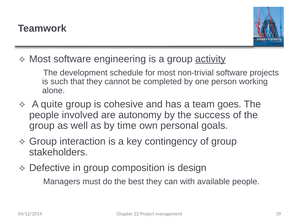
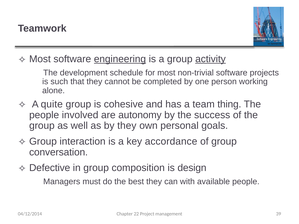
engineering underline: none -> present
goes: goes -> thing
by time: time -> they
contingency: contingency -> accordance
stakeholders: stakeholders -> conversation
